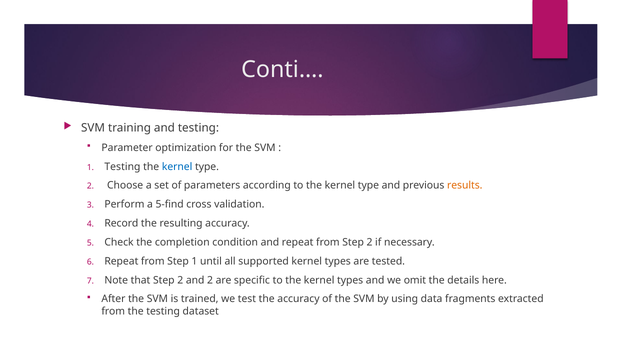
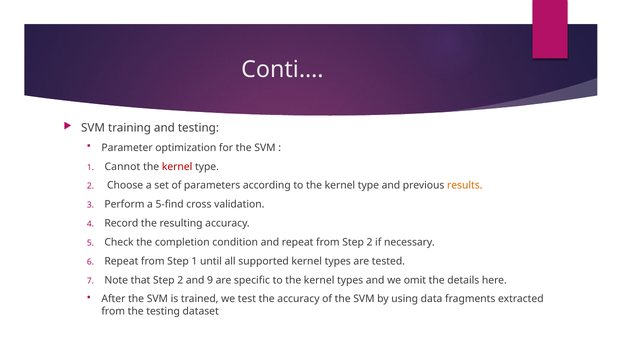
1 Testing: Testing -> Cannot
kernel at (177, 167) colour: blue -> red
and 2: 2 -> 9
